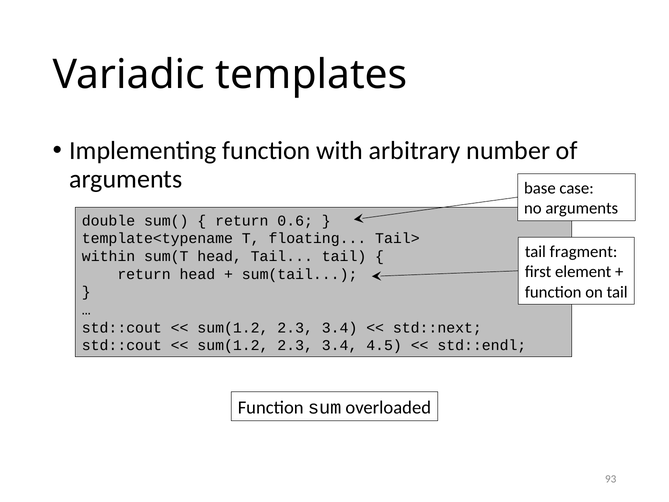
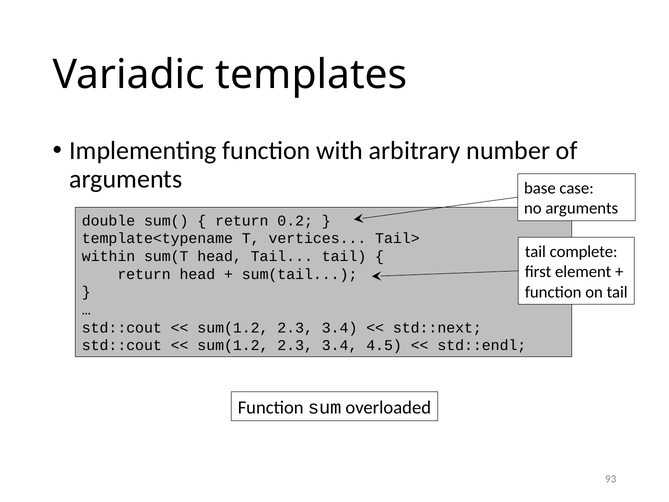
0.6: 0.6 -> 0.2
floating: floating -> vertices
fragment: fragment -> complete
